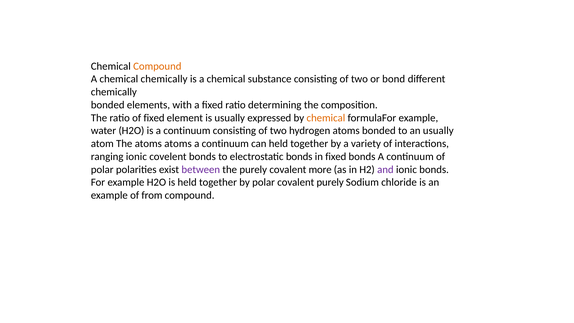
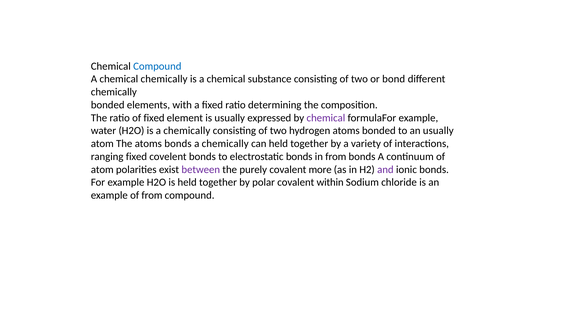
Compound at (157, 66) colour: orange -> blue
chemical at (326, 118) colour: orange -> purple
is a continuum: continuum -> chemically
atoms atoms: atoms -> bonds
continuum at (225, 144): continuum -> chemically
ranging ionic: ionic -> fixed
in fixed: fixed -> from
polar at (102, 169): polar -> atom
covalent purely: purely -> within
